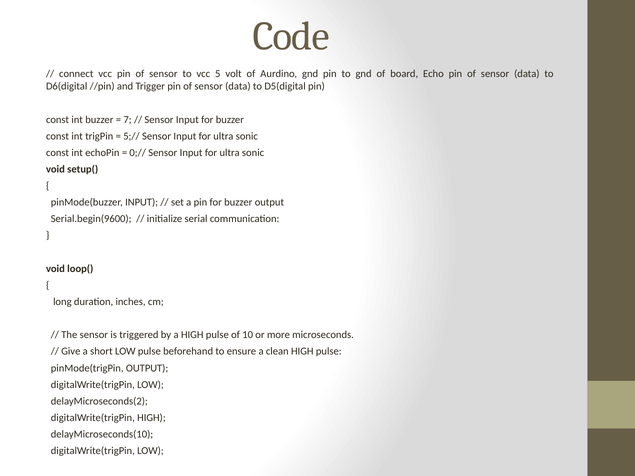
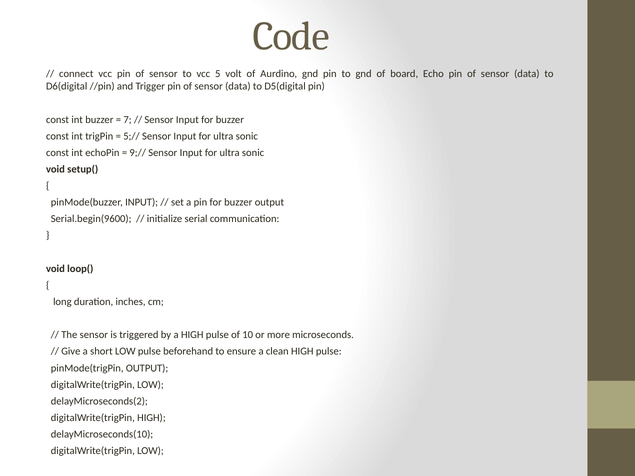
0;//: 0;// -> 9;//
